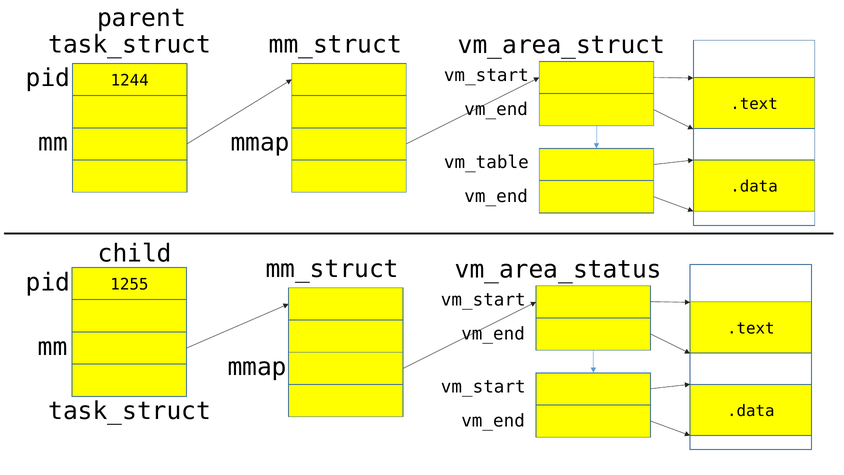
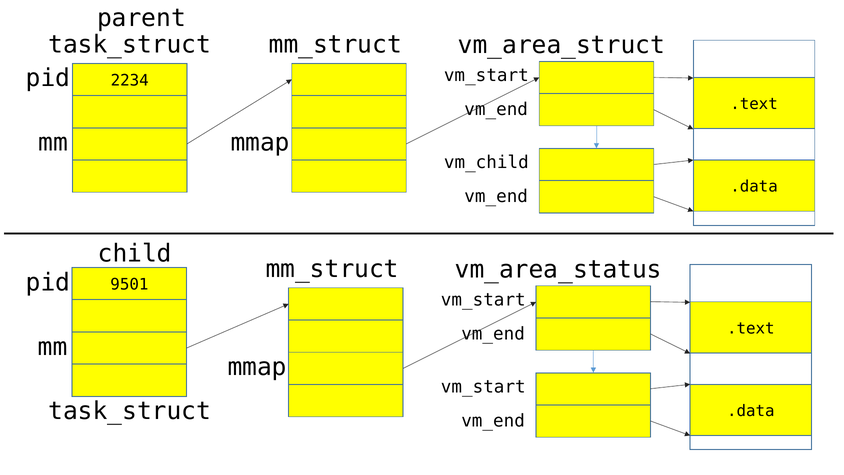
1244: 1244 -> 2234
vm_table: vm_table -> vm_child
1255: 1255 -> 9501
